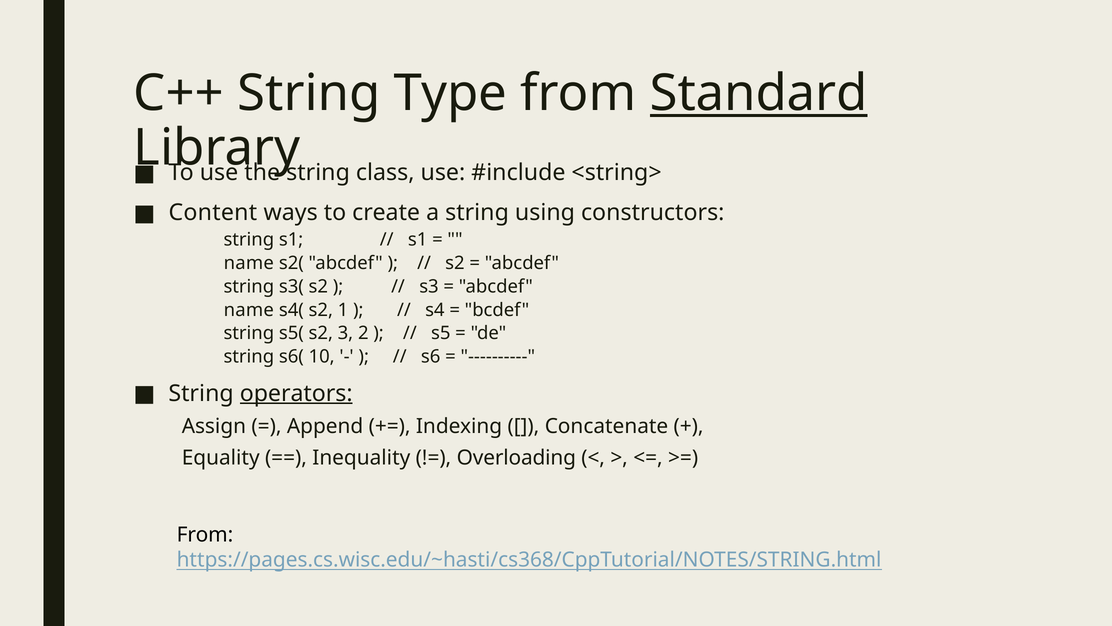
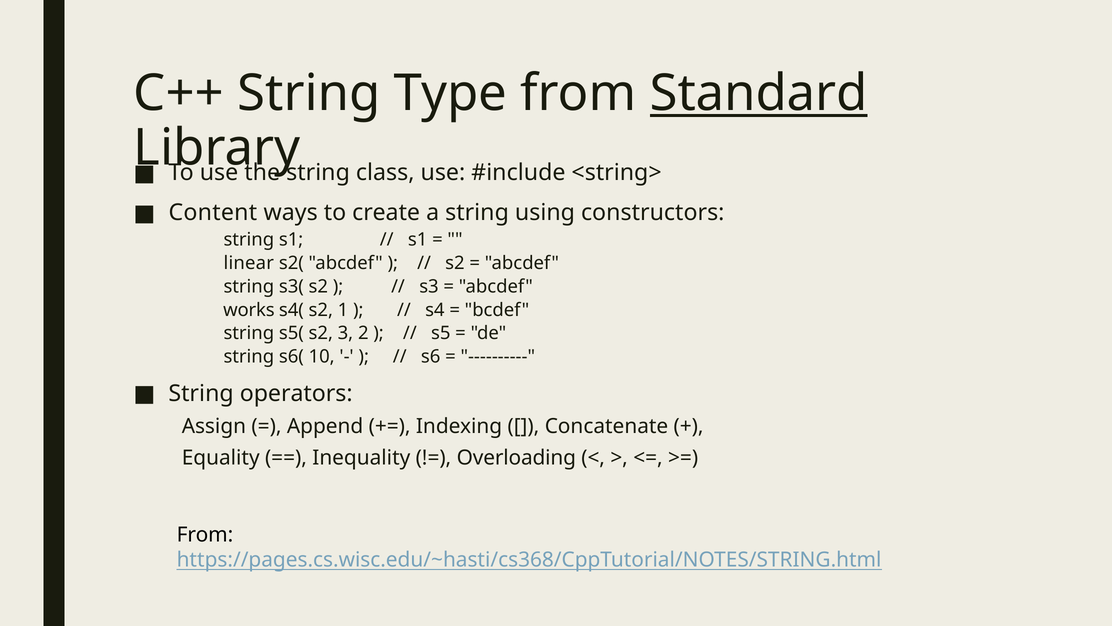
name at (249, 263): name -> linear
name at (249, 310): name -> works
operators underline: present -> none
